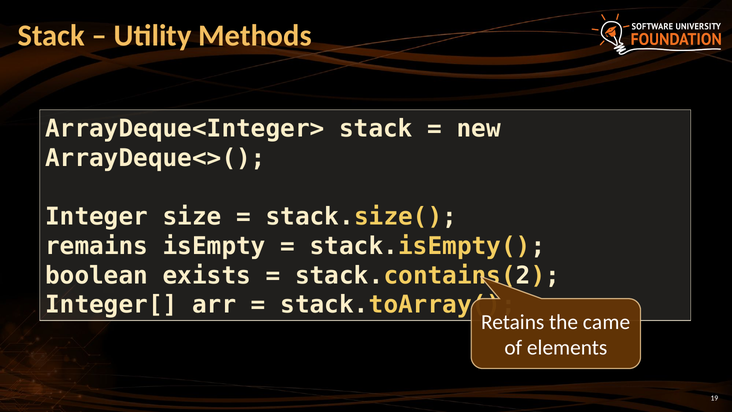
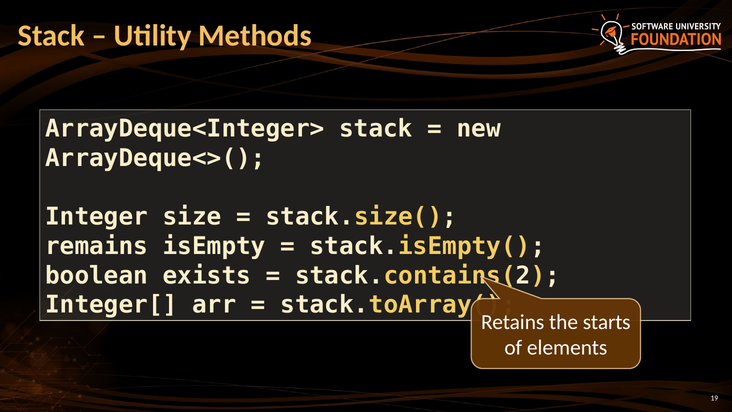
came: came -> starts
